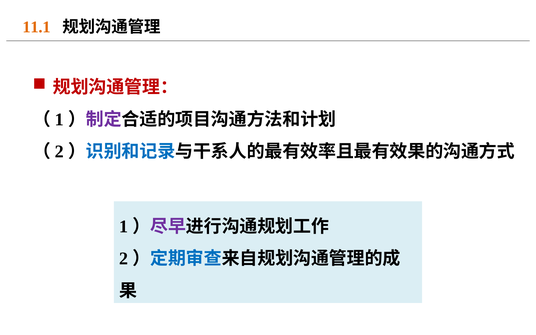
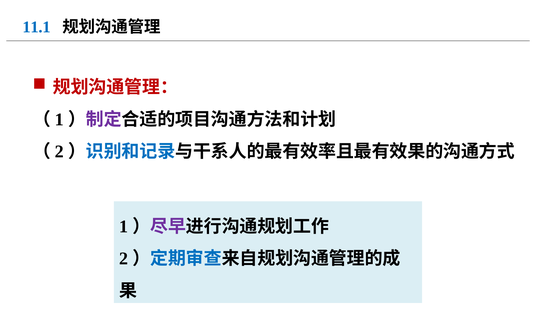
11.1 colour: orange -> blue
